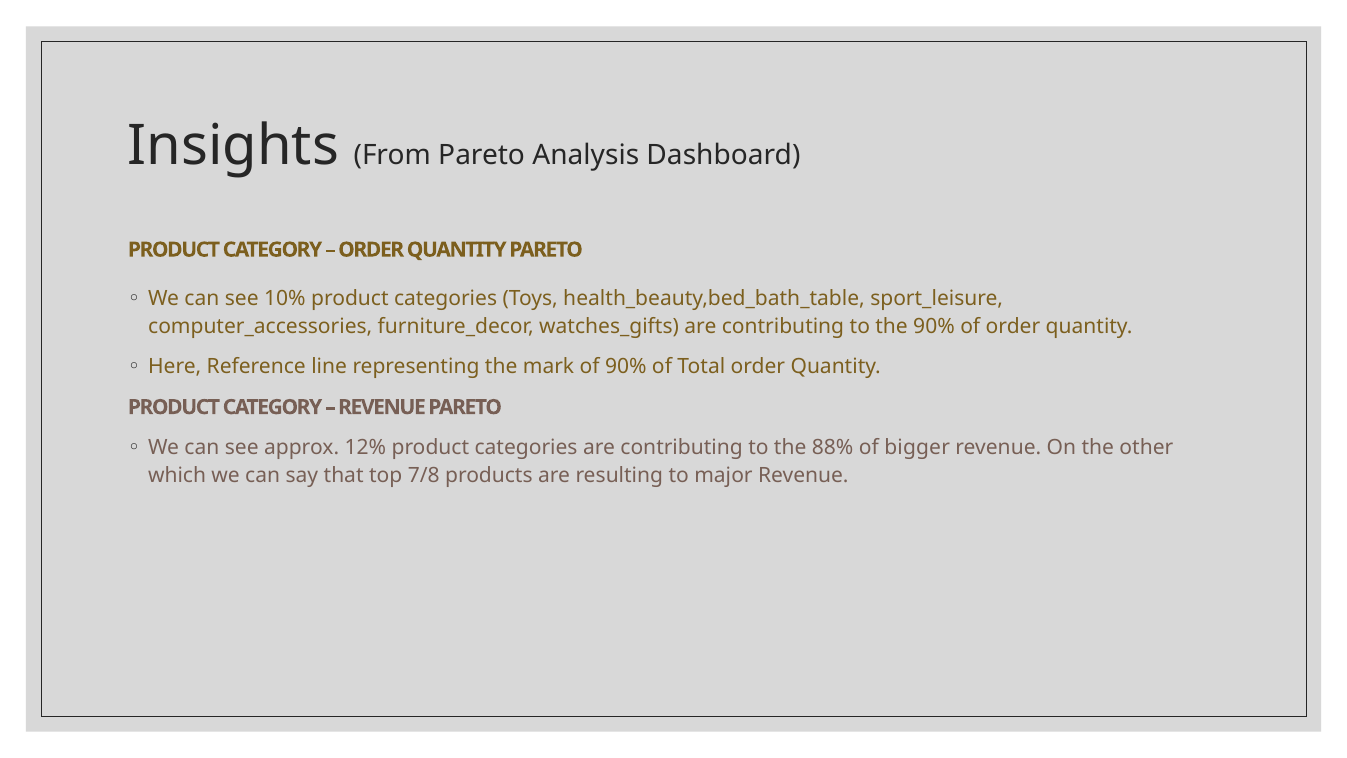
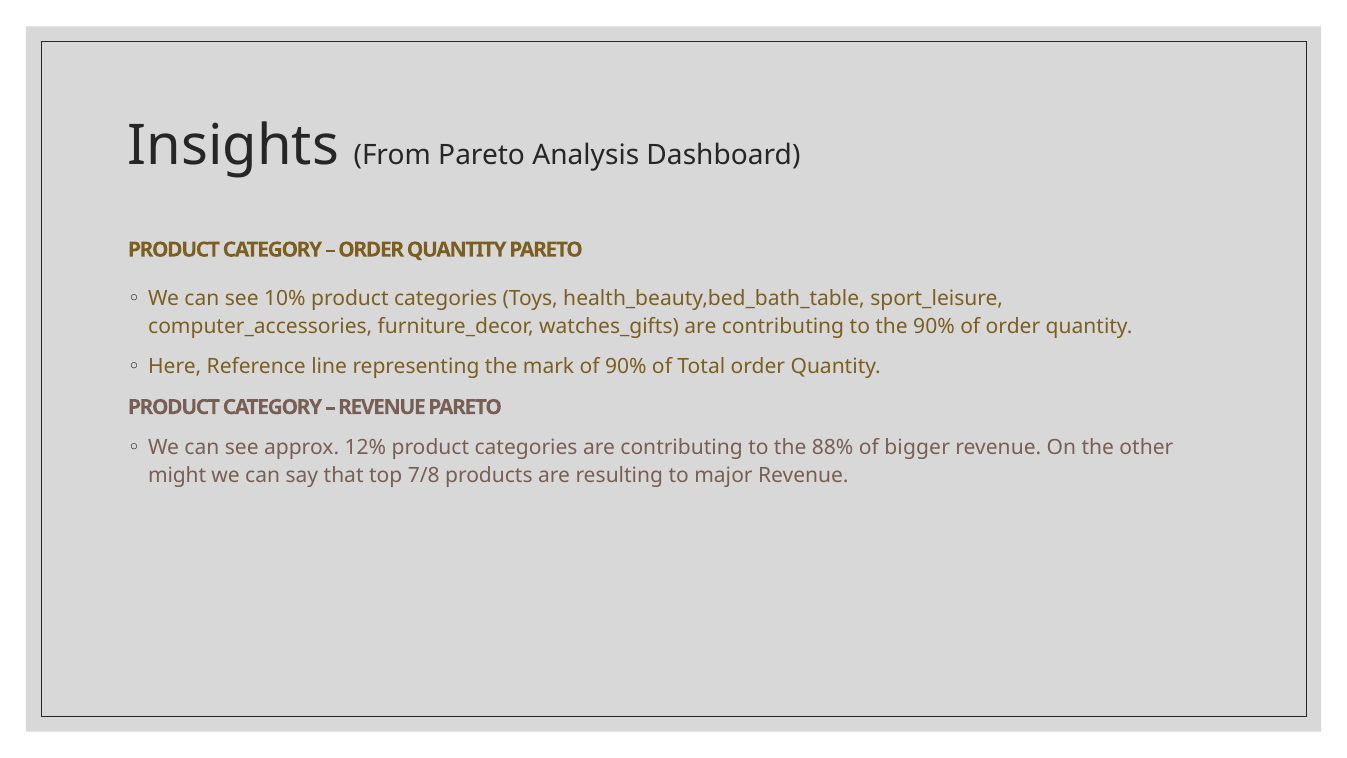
which: which -> might
